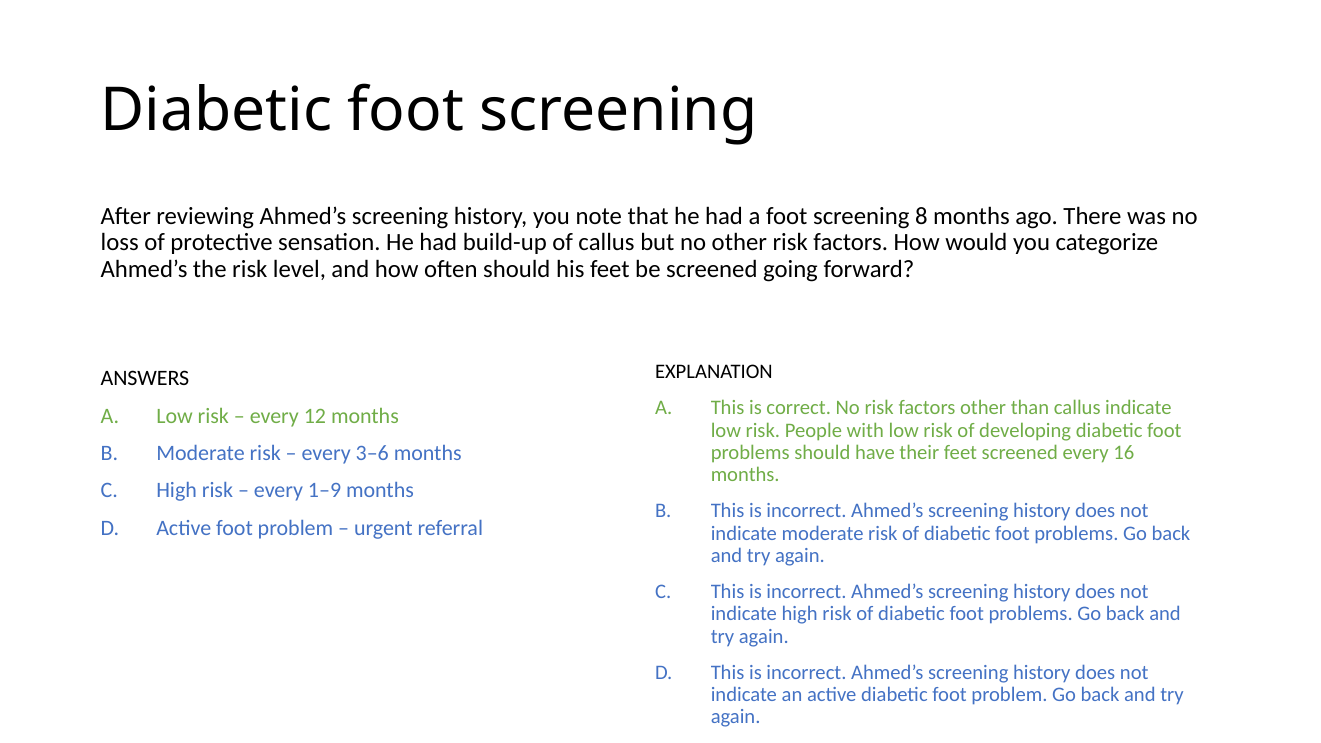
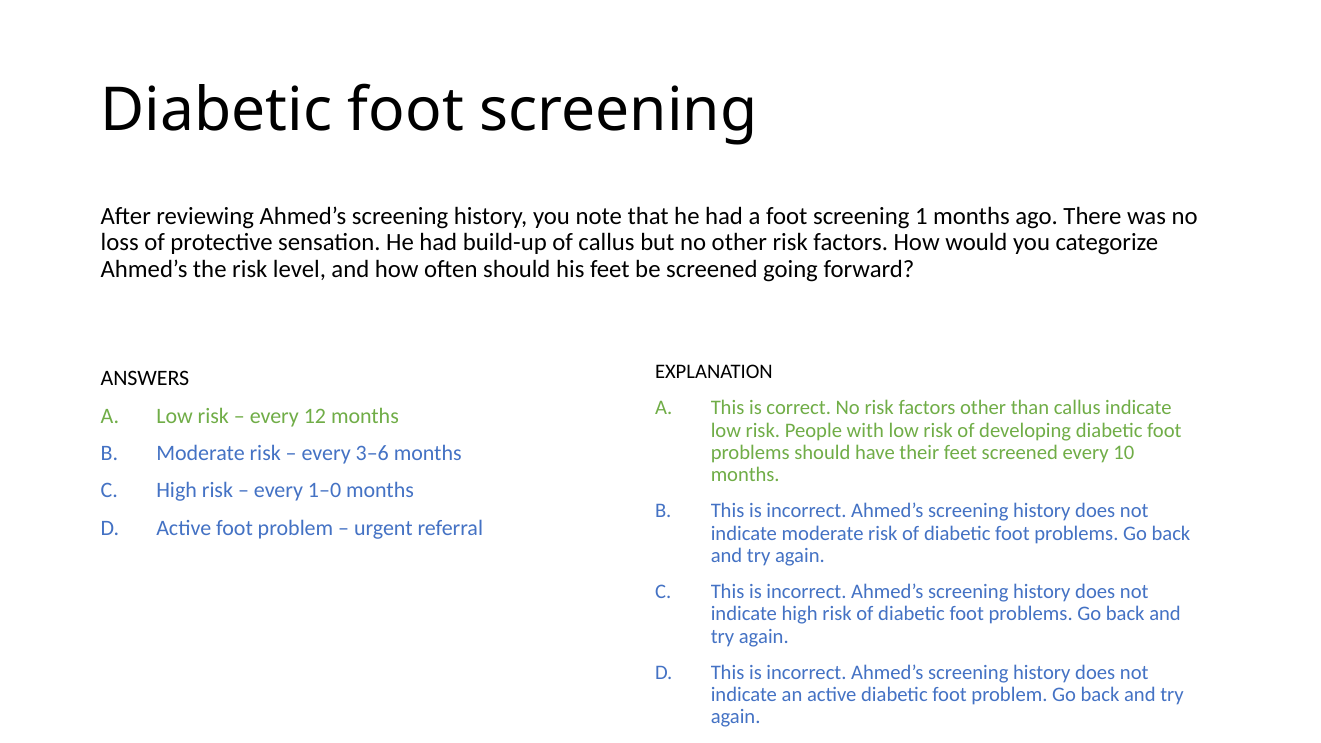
8: 8 -> 1
16: 16 -> 10
1–9: 1–9 -> 1–0
